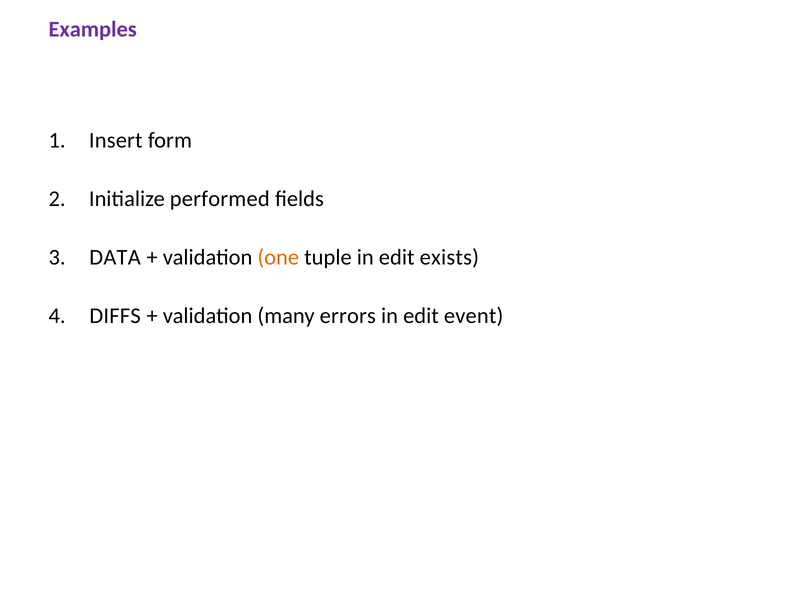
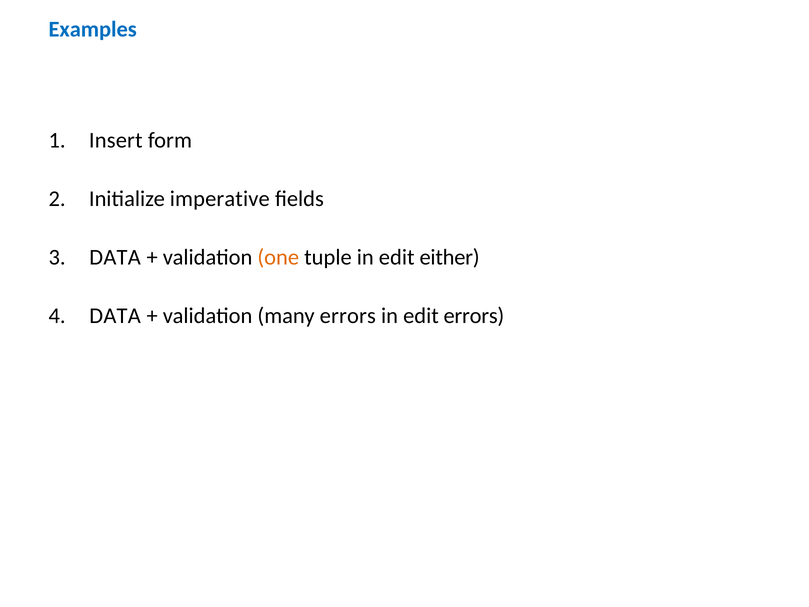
Examples colour: purple -> blue
performed: performed -> imperative
exists: exists -> either
DIFFS at (115, 316): DIFFS -> DATA
edit event: event -> errors
